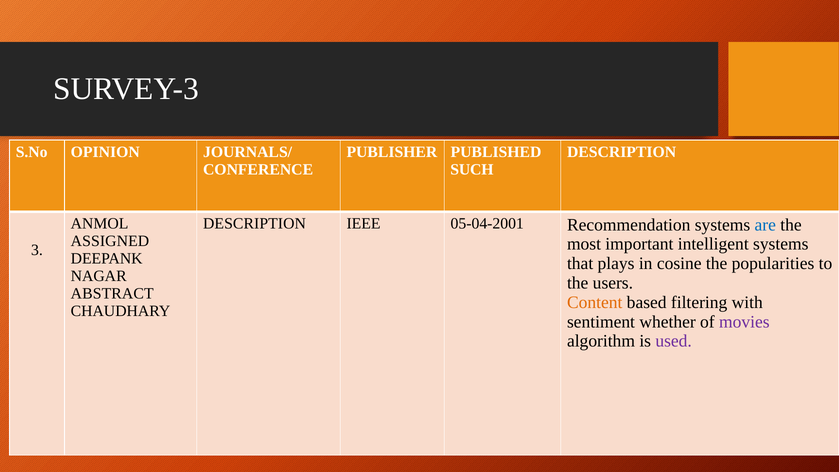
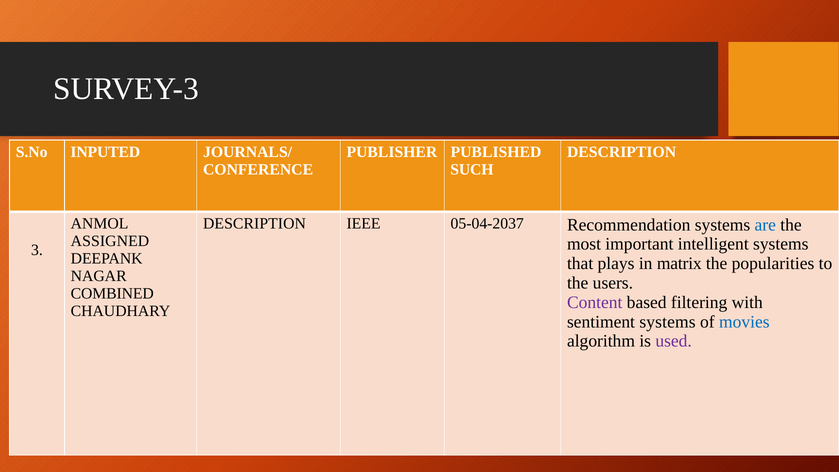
OPINION: OPINION -> INPUTED
05-04-2001: 05-04-2001 -> 05-04-2037
cosine: cosine -> matrix
ABSTRACT: ABSTRACT -> COMBINED
Content colour: orange -> purple
sentiment whether: whether -> systems
movies colour: purple -> blue
